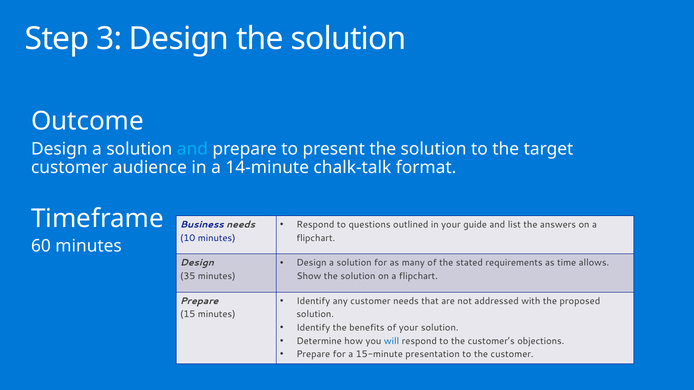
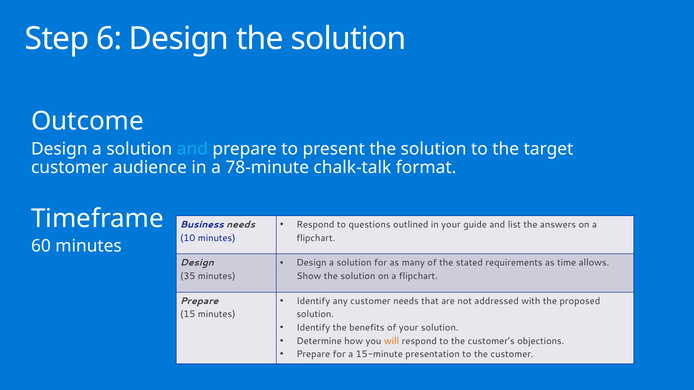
3: 3 -> 6
14-minute: 14-minute -> 78-minute
will colour: blue -> orange
